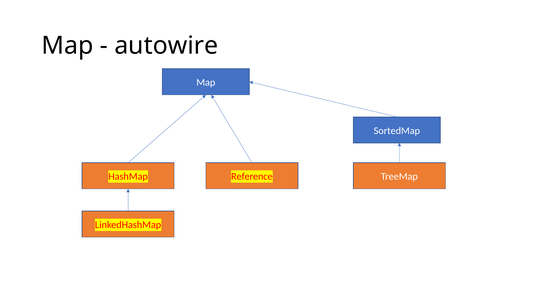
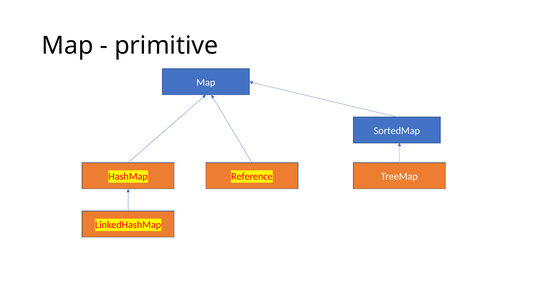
autowire: autowire -> primitive
